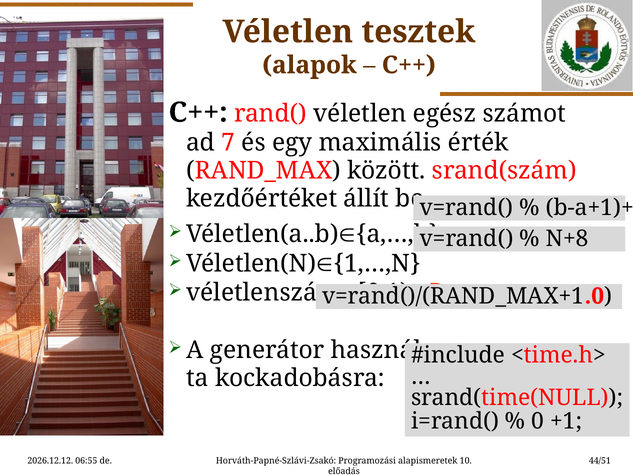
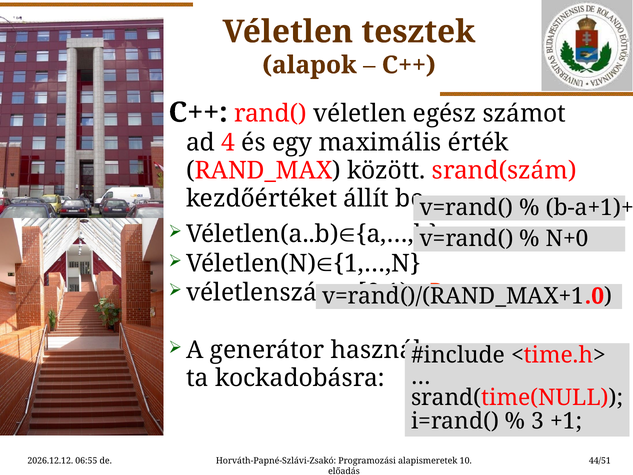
7: 7 -> 4
N+8: N+8 -> N+0
0: 0 -> 3
